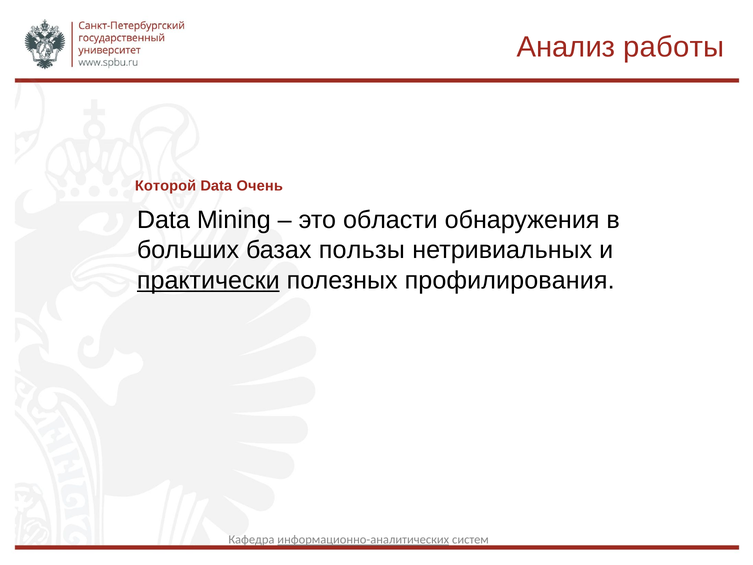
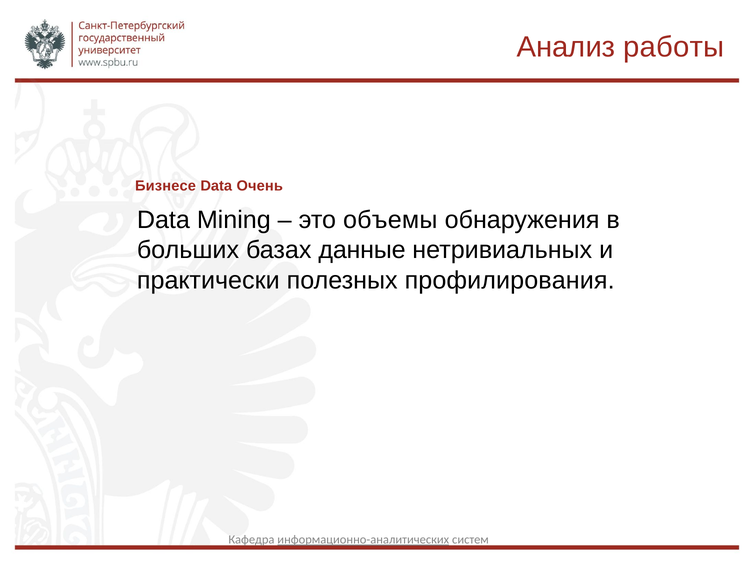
Которой: Которой -> Бизнесе
области: области -> объемы
пользы: пользы -> данные
практически underline: present -> none
